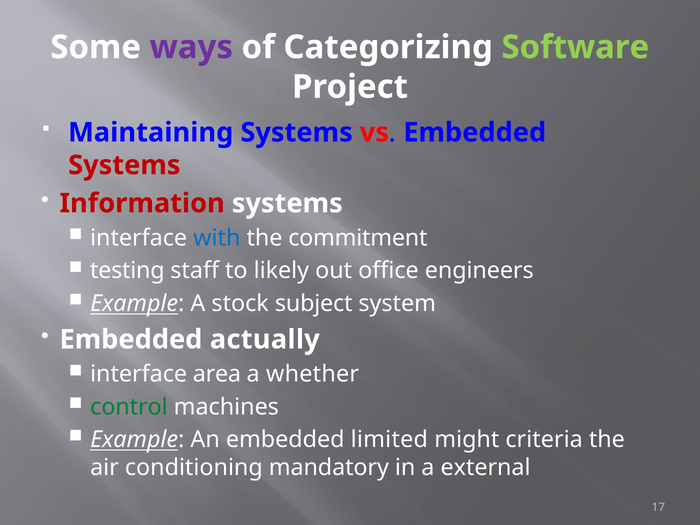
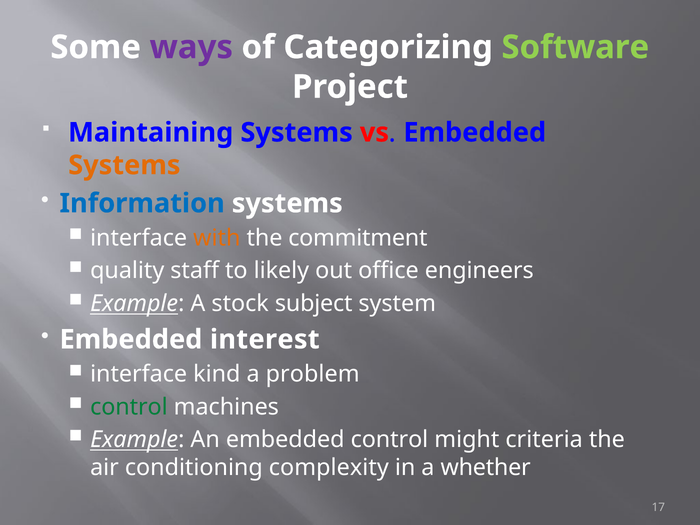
Systems at (124, 165) colour: red -> orange
Information colour: red -> blue
with colour: blue -> orange
testing: testing -> quality
actually: actually -> interest
area: area -> kind
whether: whether -> problem
embedded limited: limited -> control
mandatory: mandatory -> complexity
external: external -> whether
